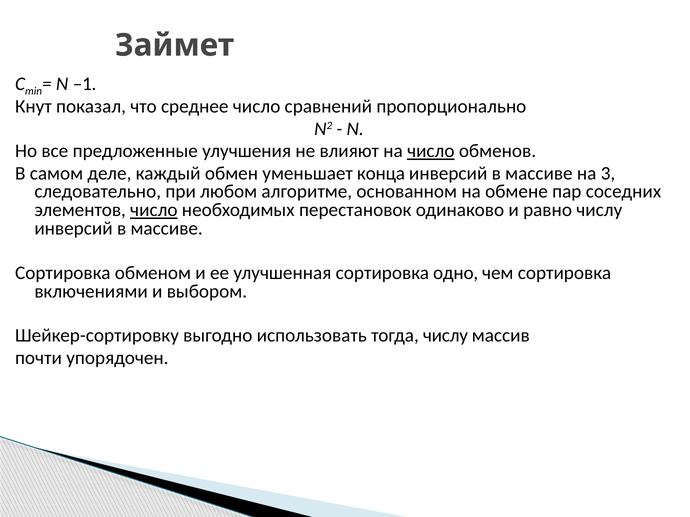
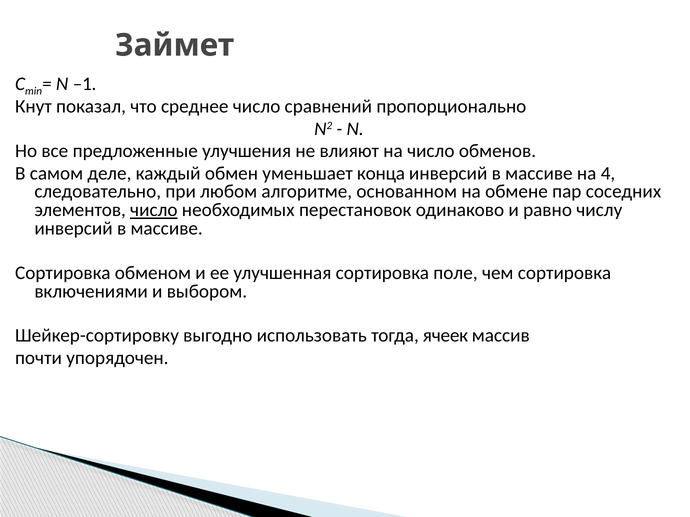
число at (431, 151) underline: present -> none
3: 3 -> 4
одно: одно -> поле
тогда числу: числу -> ячеек
